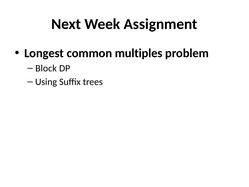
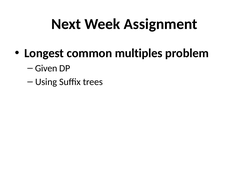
Block: Block -> Given
